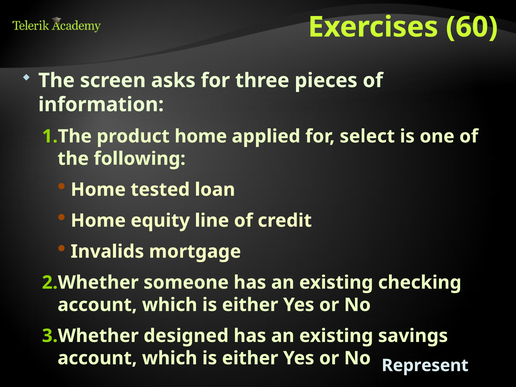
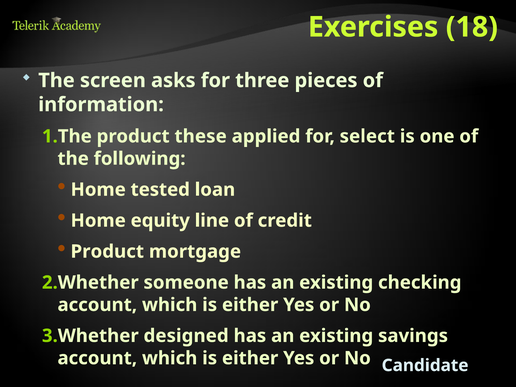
60: 60 -> 18
product home: home -> these
Invalids at (107, 252): Invalids -> Product
Represent: Represent -> Candidate
